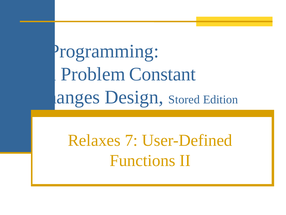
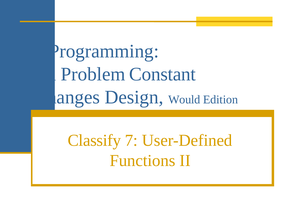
Stored: Stored -> Would
Relaxes: Relaxes -> Classify
